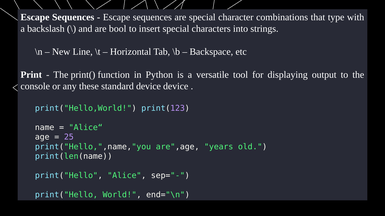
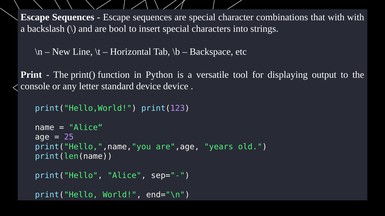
that type: type -> with
these: these -> letter
